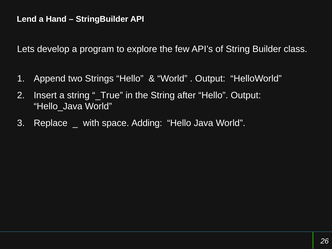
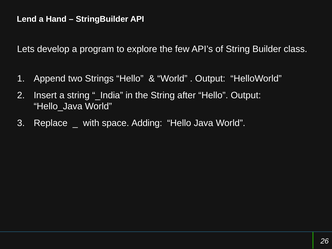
_True: _True -> _India
